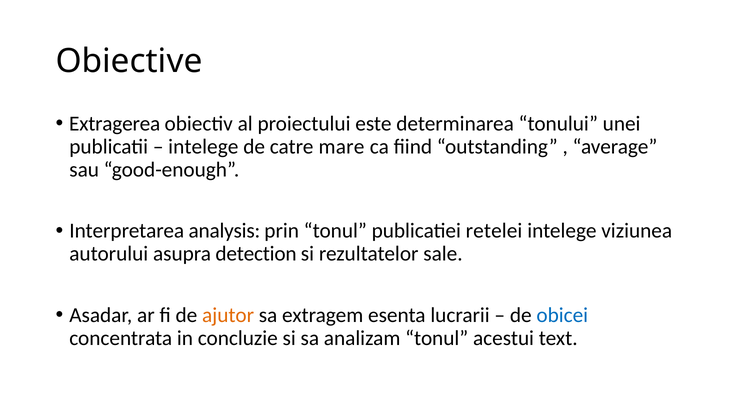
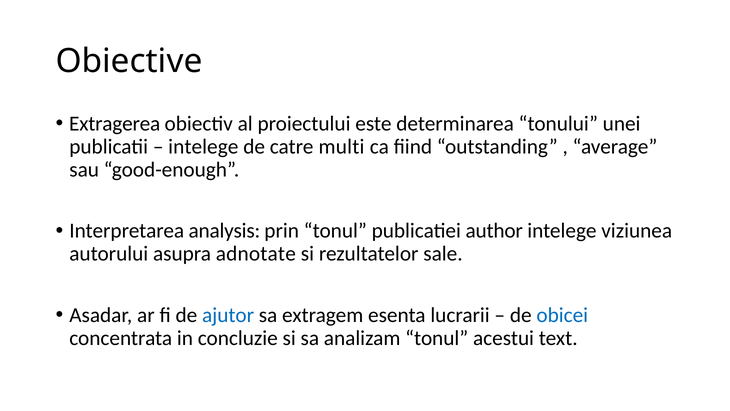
mare: mare -> multi
retelei: retelei -> author
detection: detection -> adnotate
ajutor colour: orange -> blue
